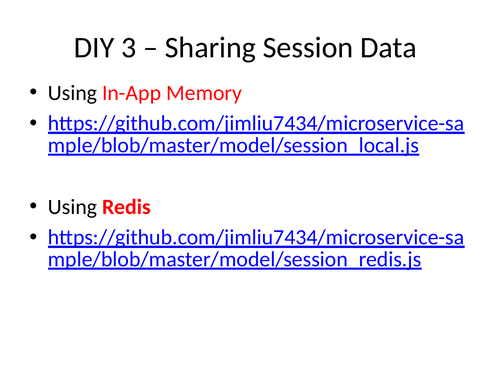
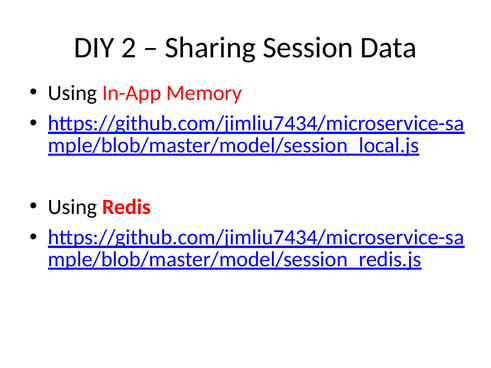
3: 3 -> 2
